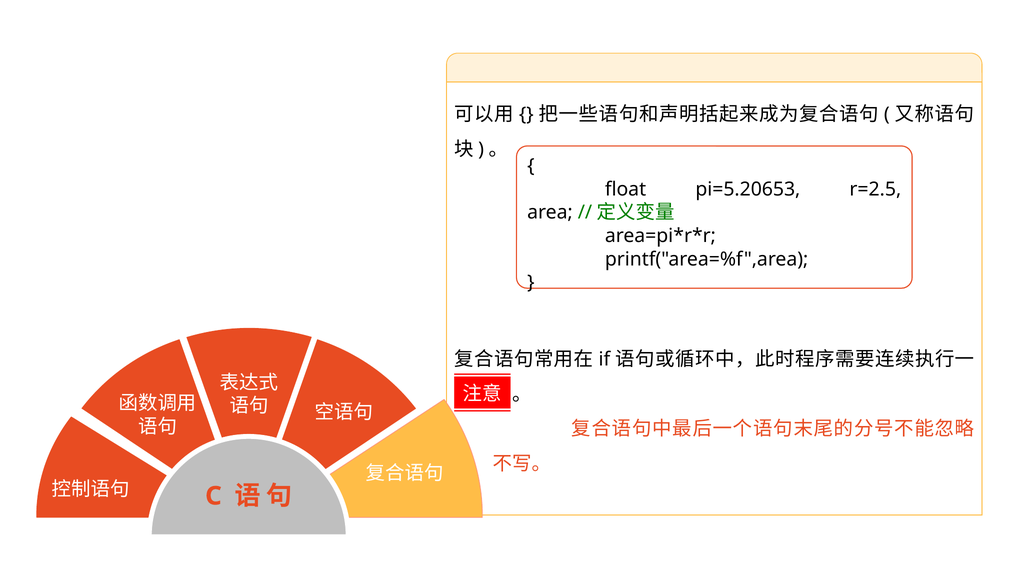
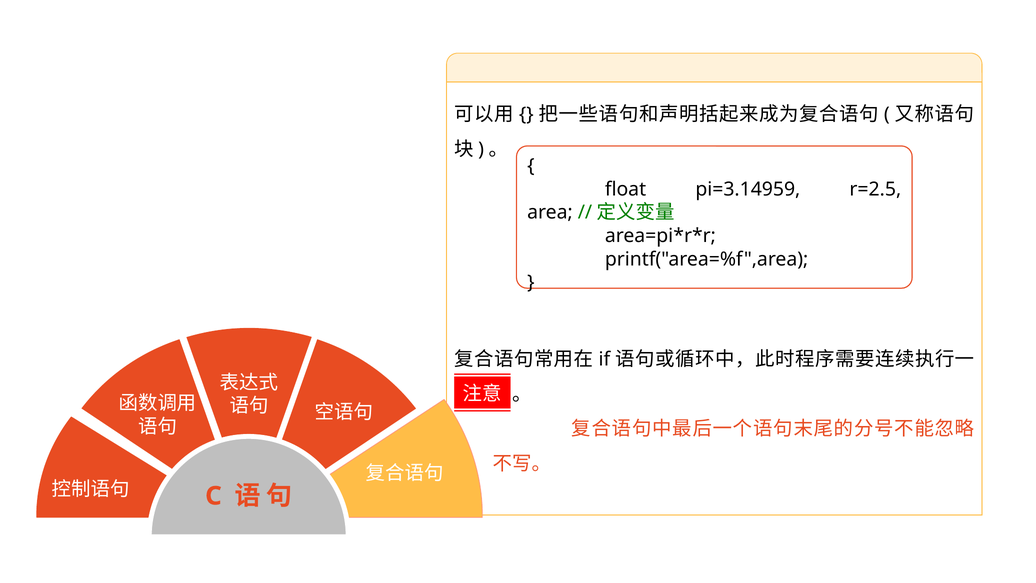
pi=5.20653: pi=5.20653 -> pi=3.14959
